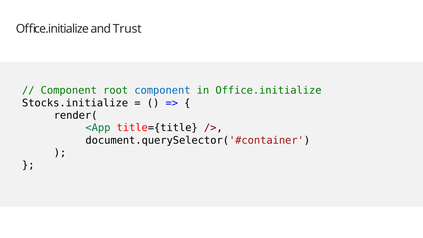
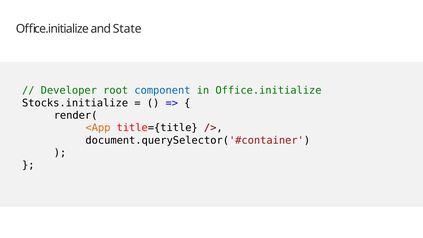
Trust: Trust -> State
Component at (69, 90): Component -> Developer
<App colour: green -> orange
